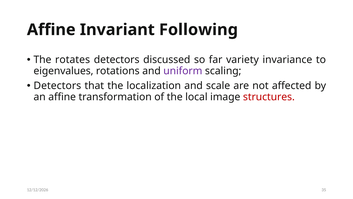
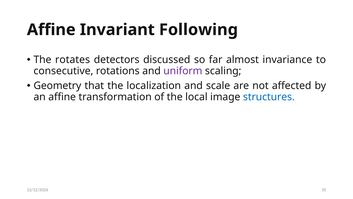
variety: variety -> almost
eigenvalues: eigenvalues -> consecutive
Detectors at (57, 86): Detectors -> Geometry
structures colour: red -> blue
